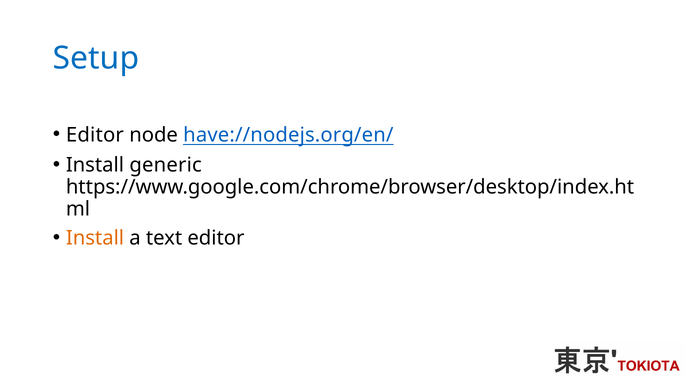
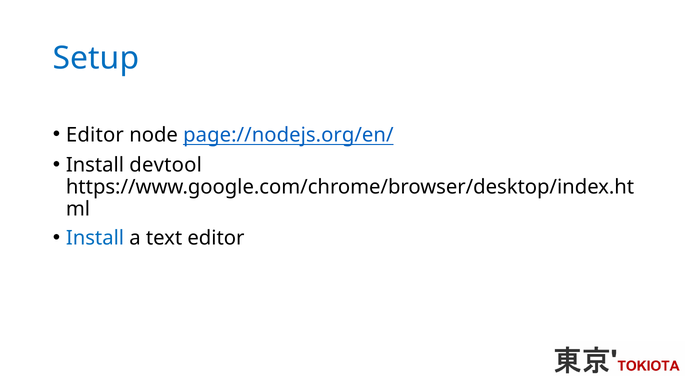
have://nodejs.org/en/: have://nodejs.org/en/ -> page://nodejs.org/en/
generic: generic -> devtool
Install at (95, 238) colour: orange -> blue
